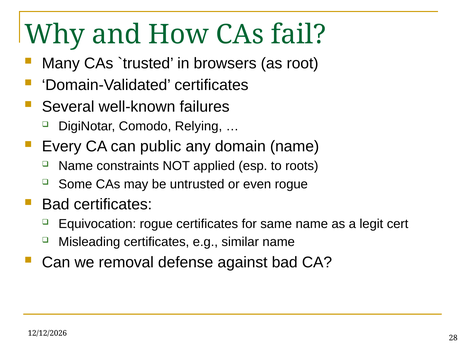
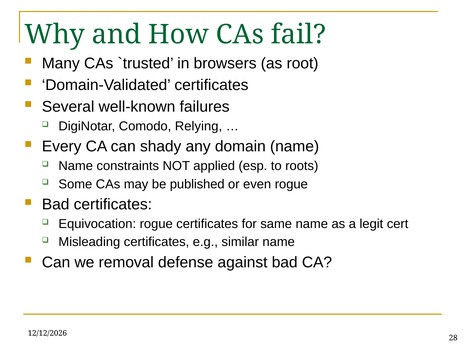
public: public -> shady
untrusted: untrusted -> published
